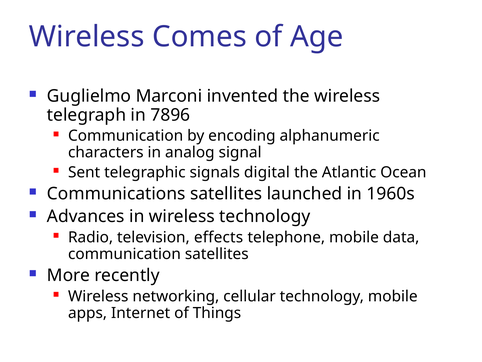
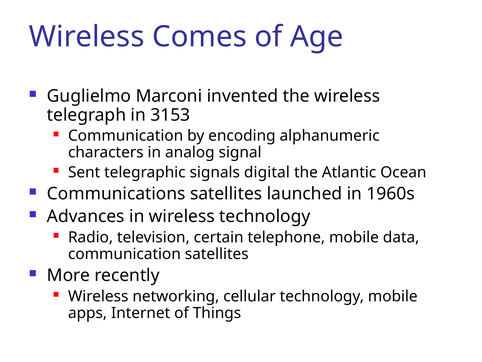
7896: 7896 -> 3153
effects: effects -> certain
